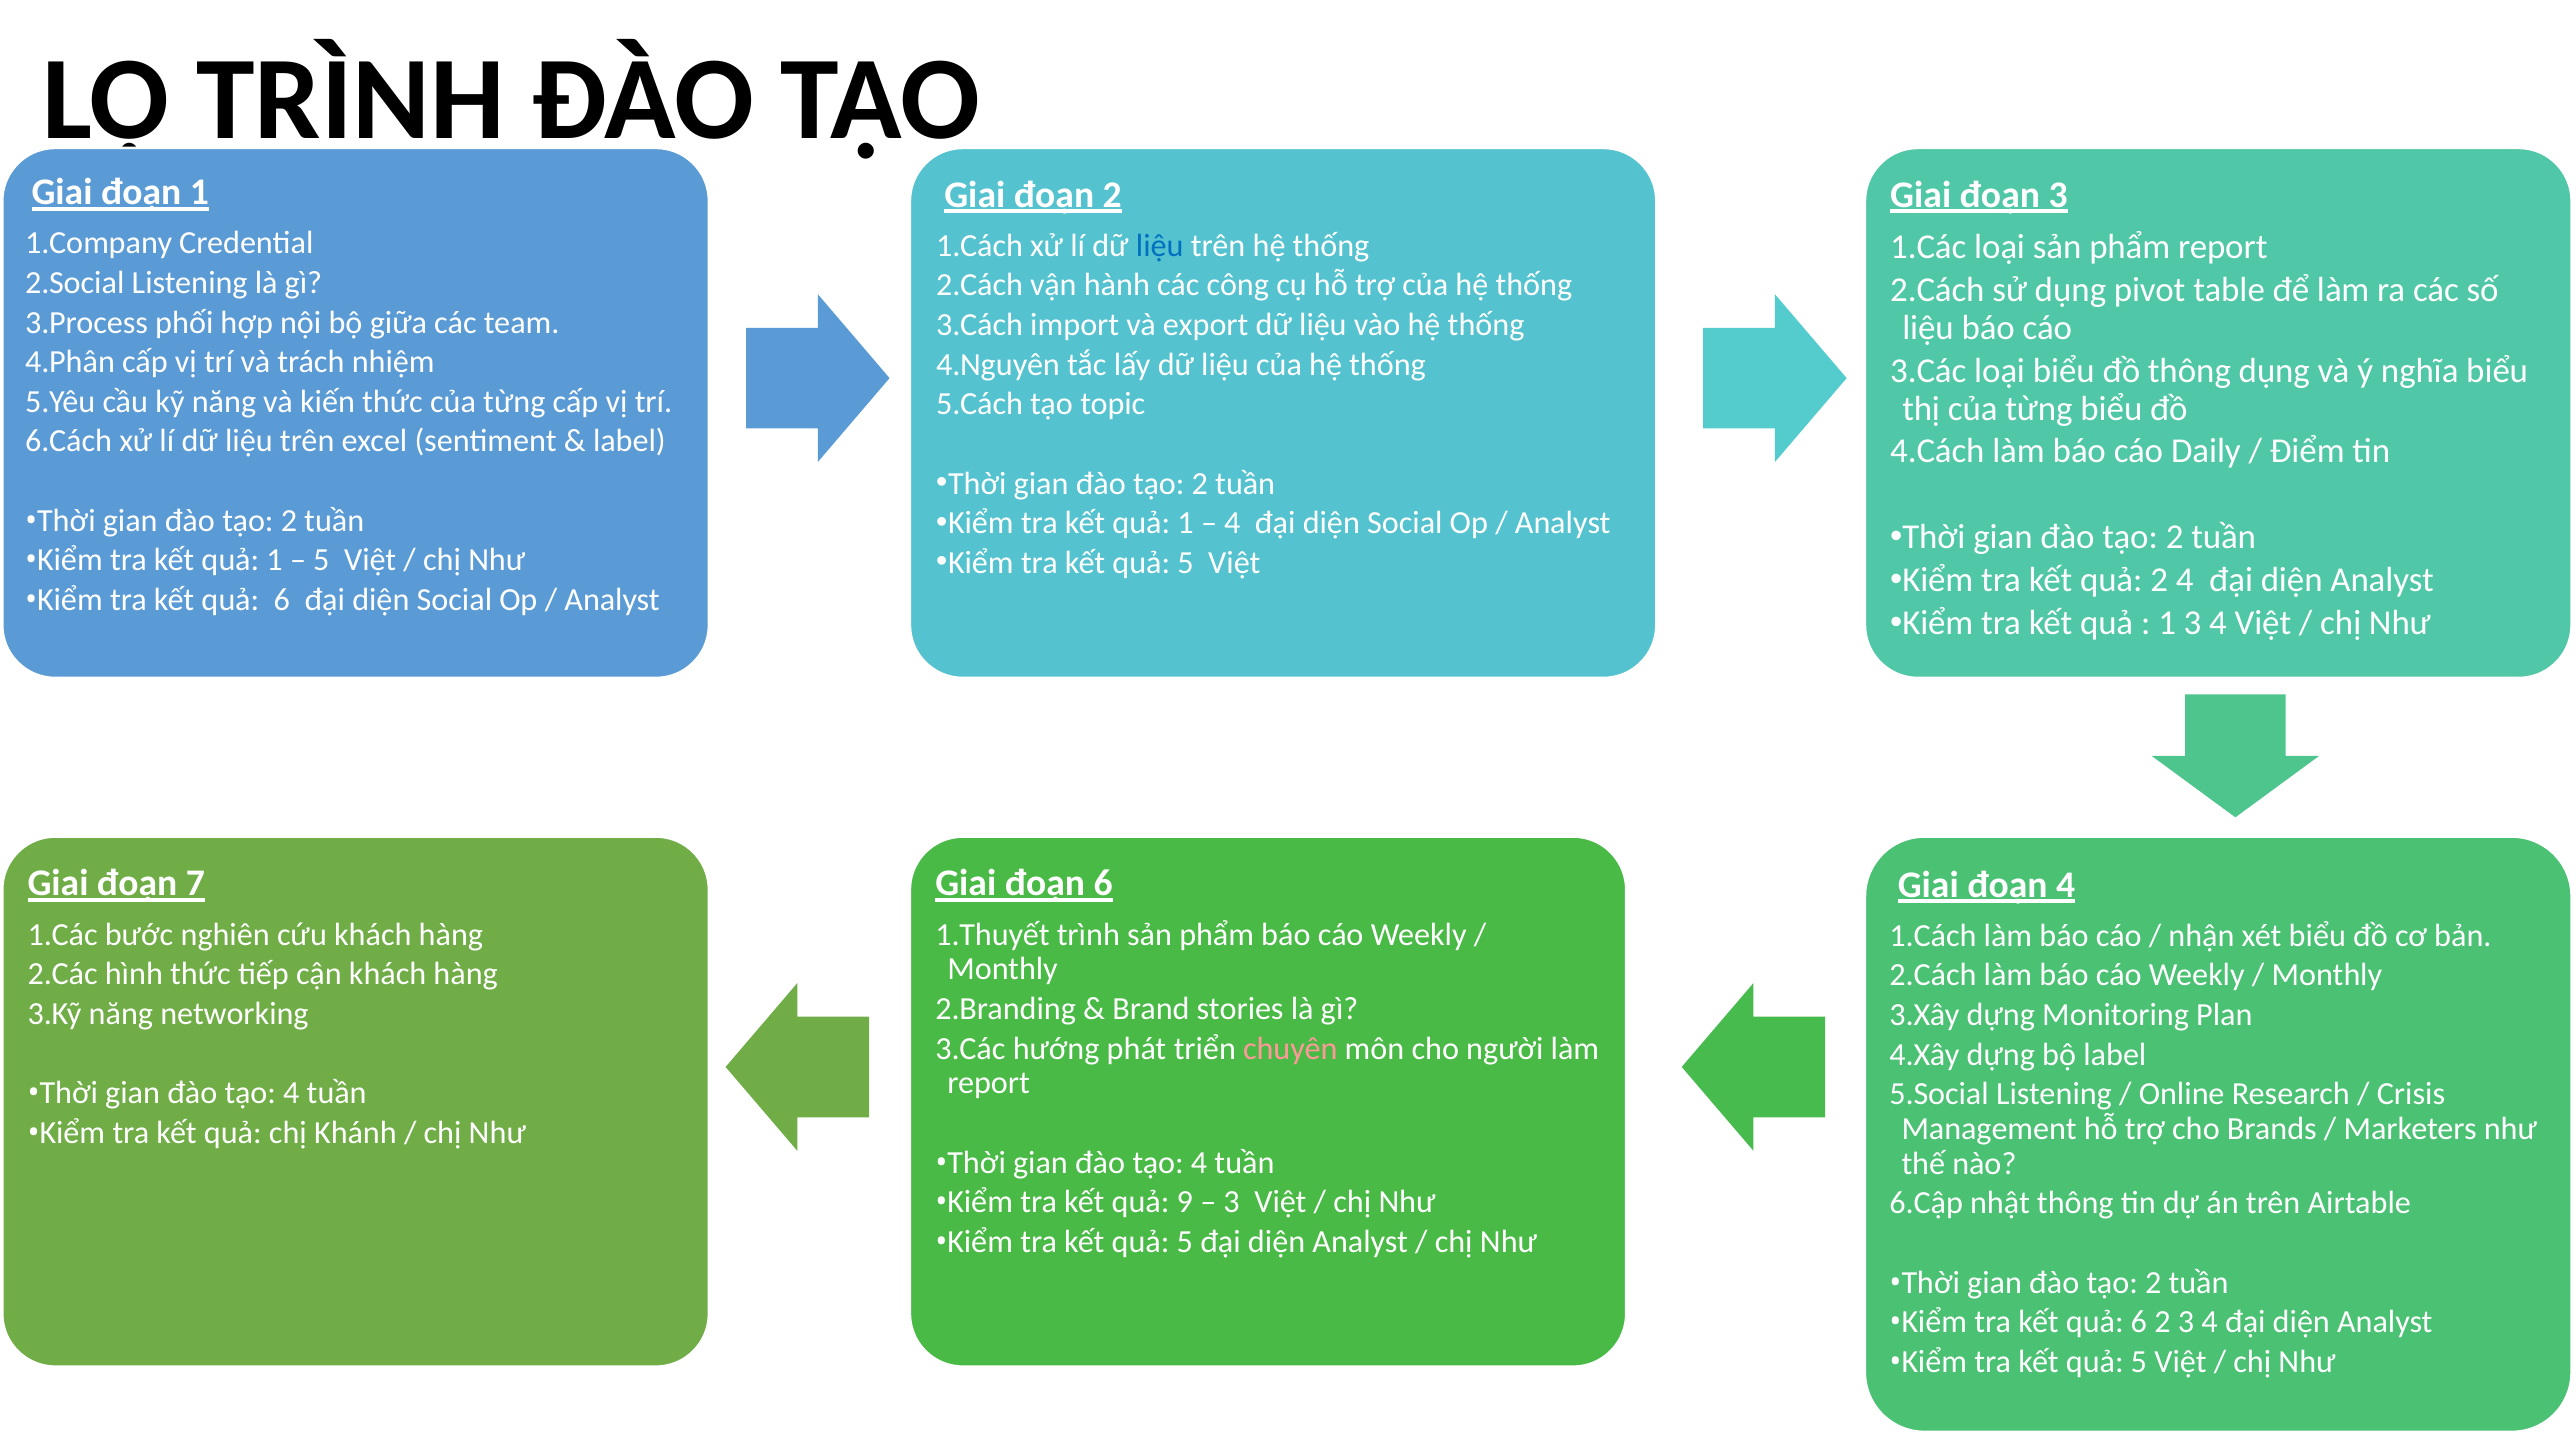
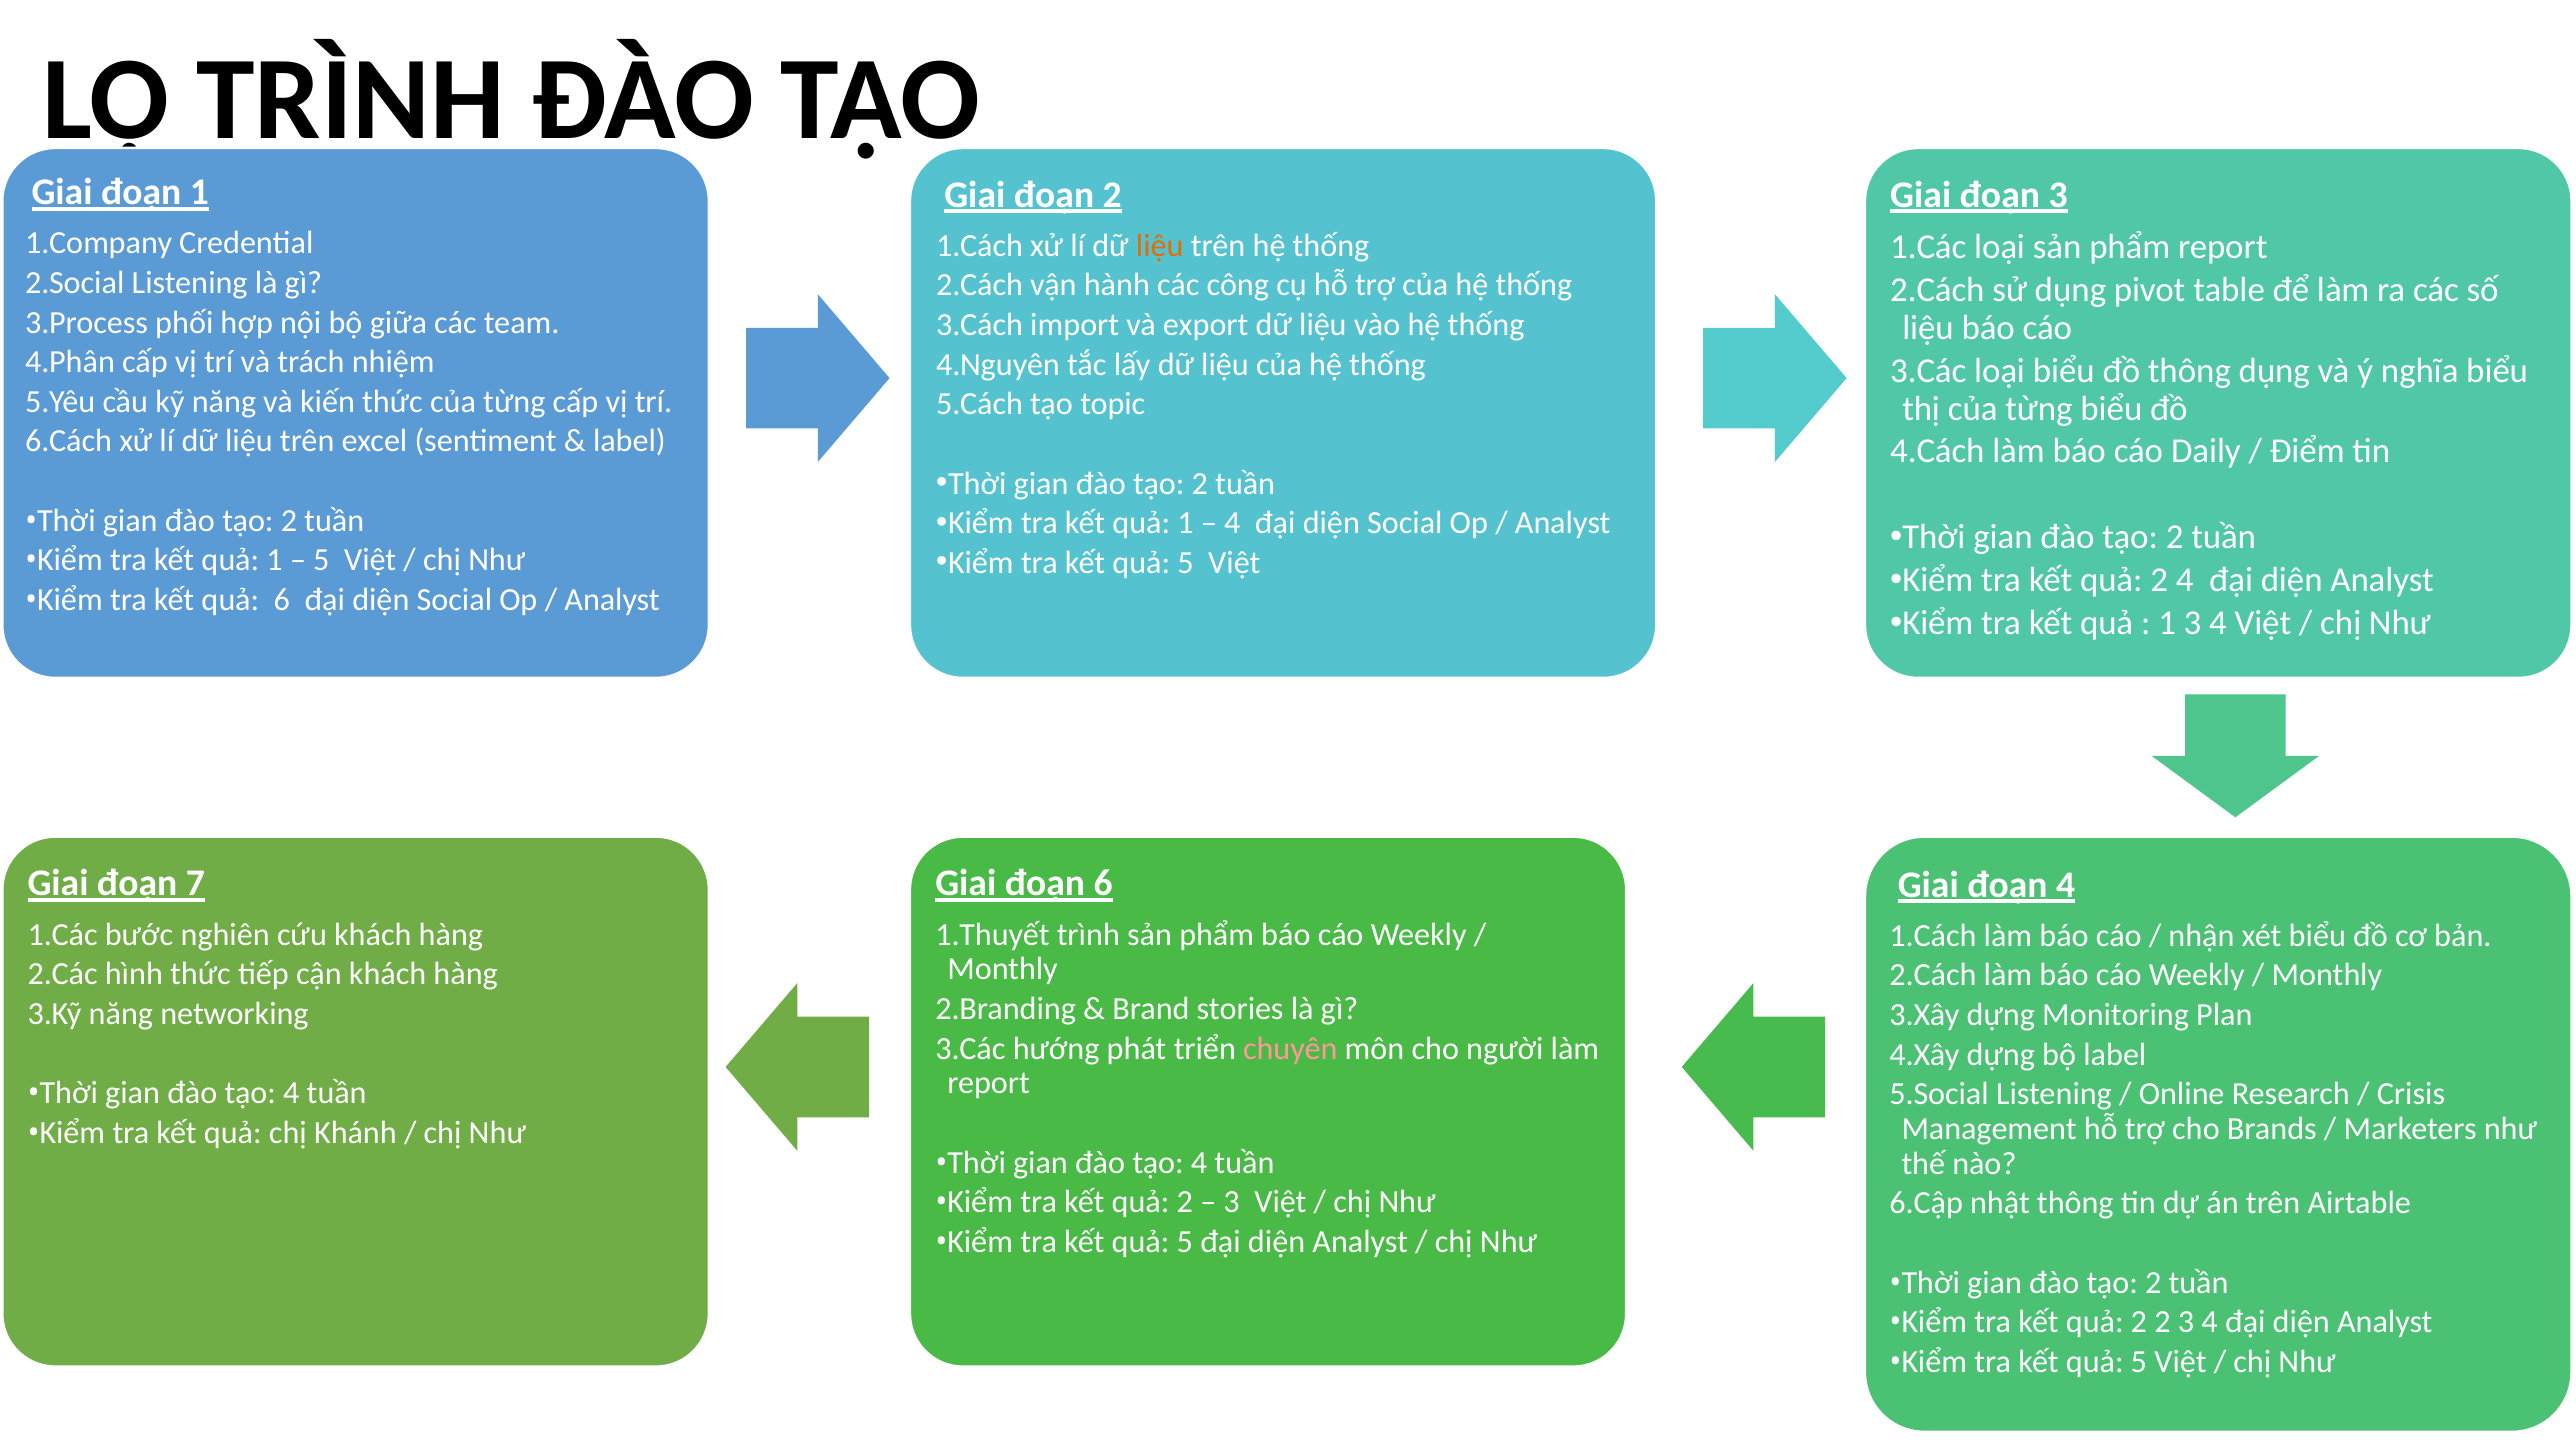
liệu at (1160, 246) colour: blue -> orange
9 at (1185, 1202): 9 -> 2
6 at (2139, 1322): 6 -> 2
